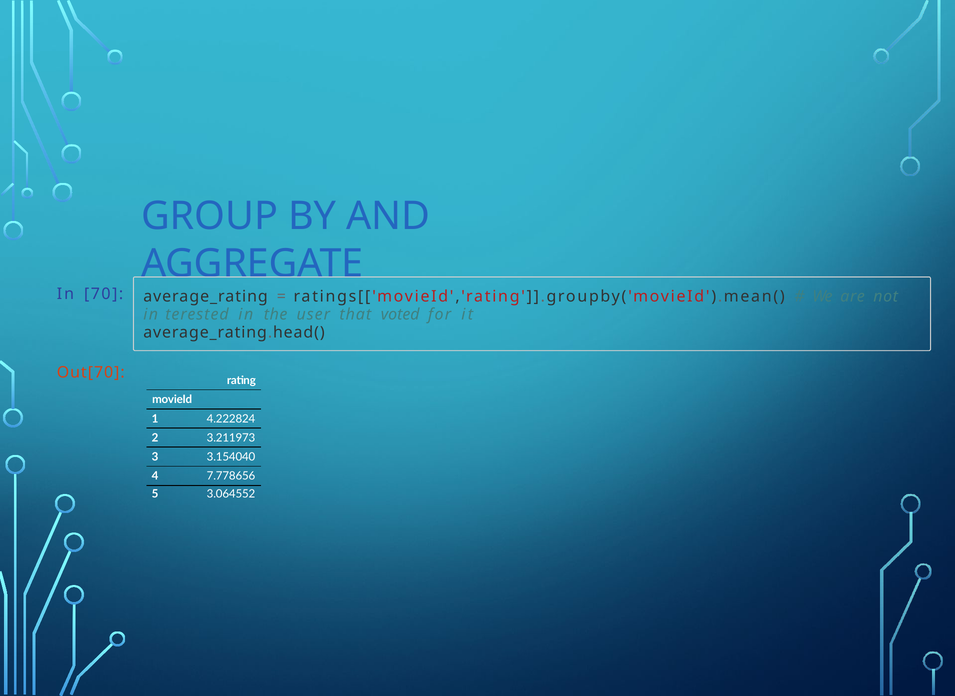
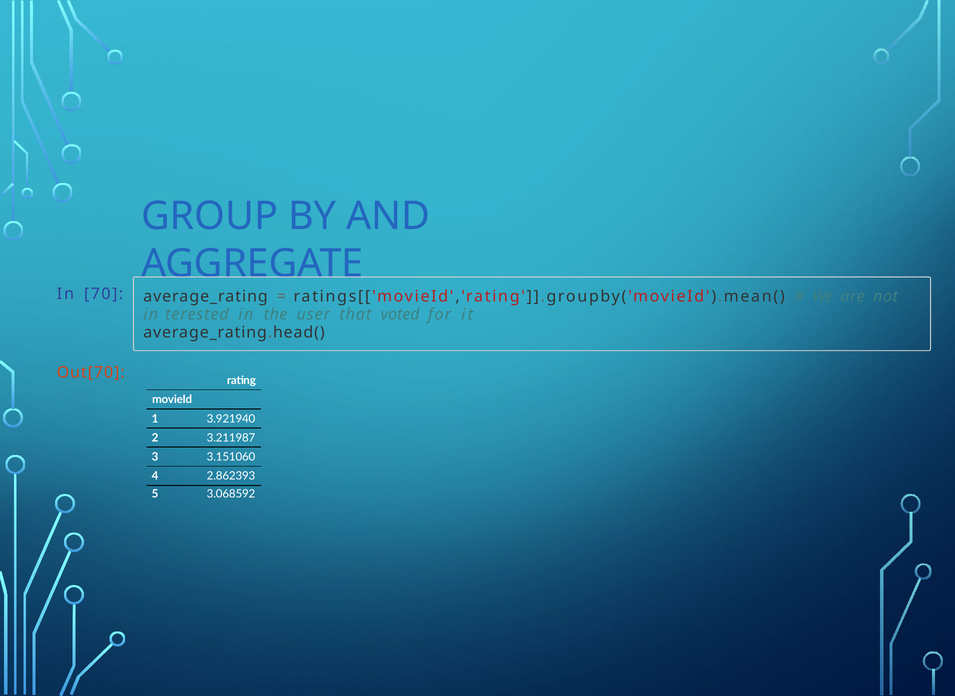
4.222824: 4.222824 -> 3.921940
3.211973: 3.211973 -> 3.211987
3.154040: 3.154040 -> 3.151060
7.778656: 7.778656 -> 2.862393
3.064552: 3.064552 -> 3.068592
